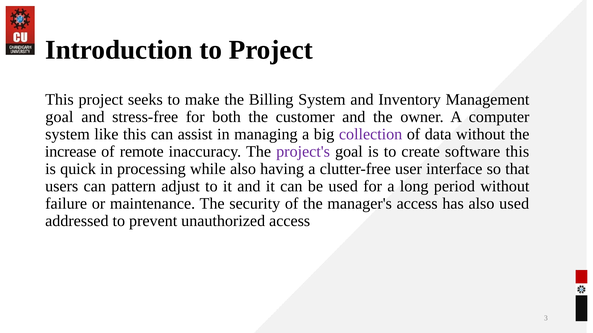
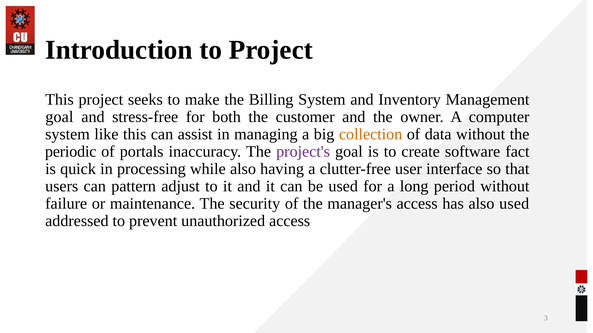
collection colour: purple -> orange
increase: increase -> periodic
remote: remote -> portals
software this: this -> fact
